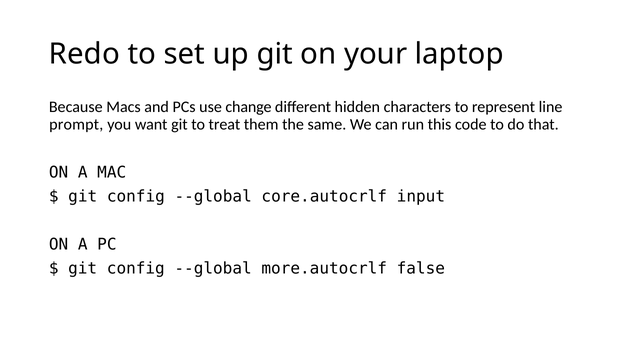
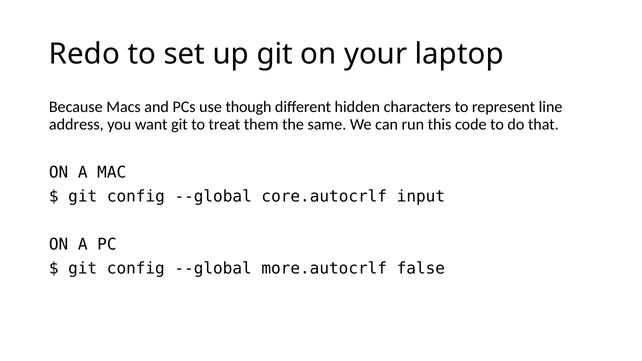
change: change -> though
prompt: prompt -> address
